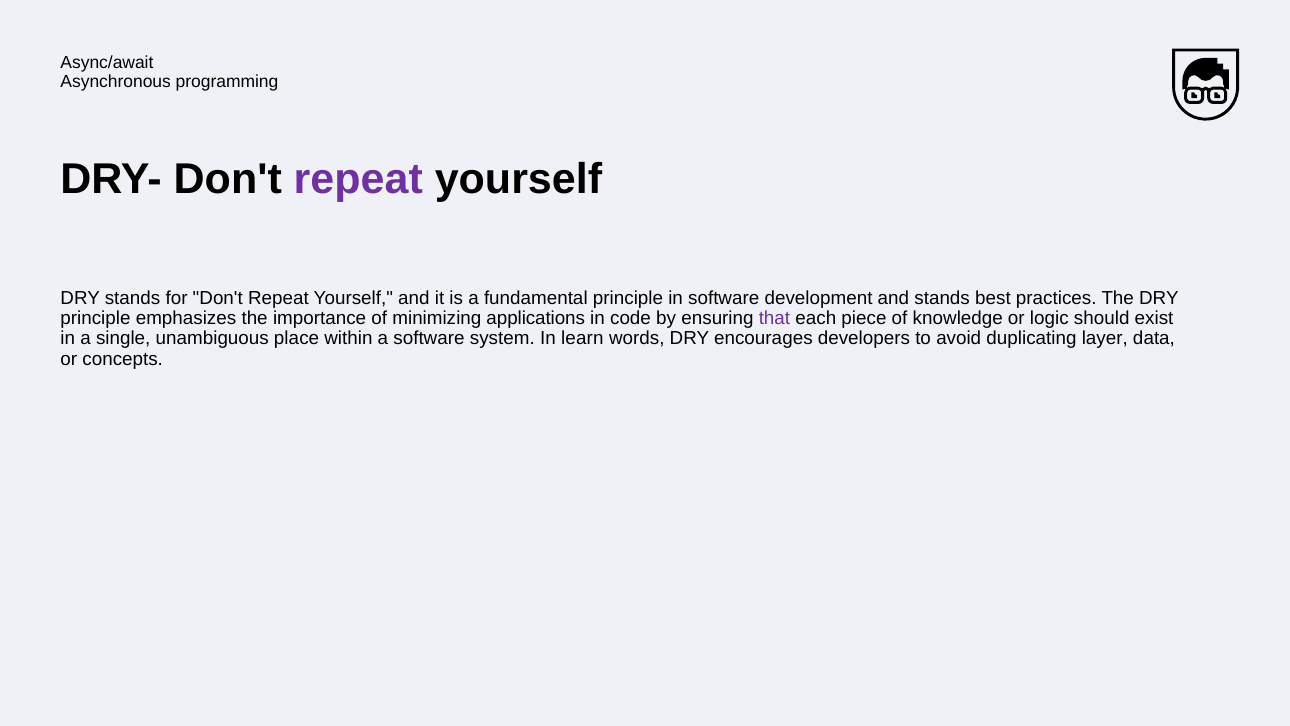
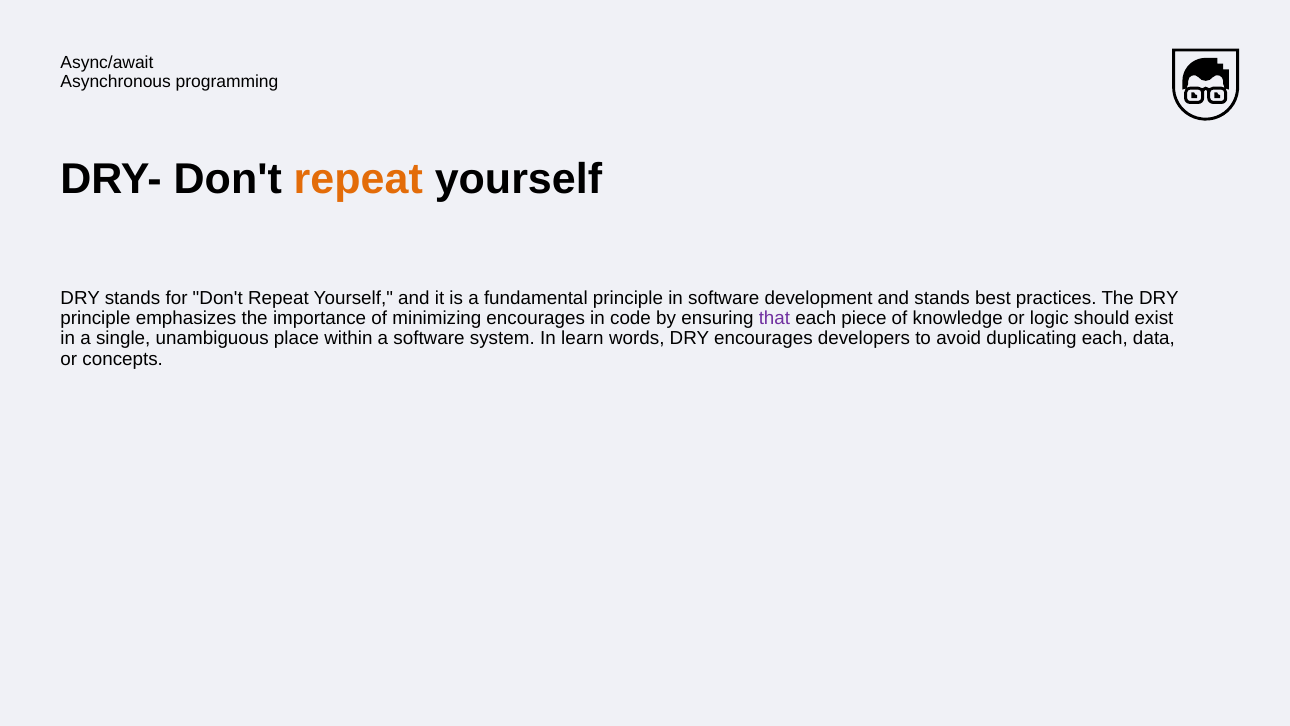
repeat at (358, 179) colour: purple -> orange
minimizing applications: applications -> encourages
duplicating layer: layer -> each
